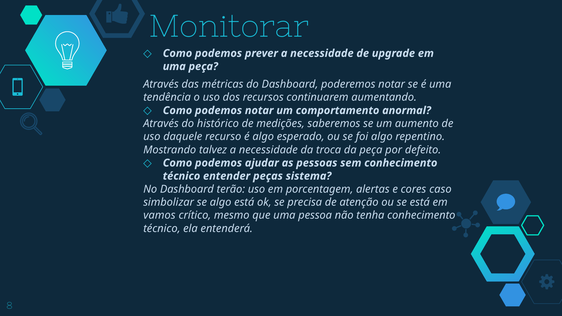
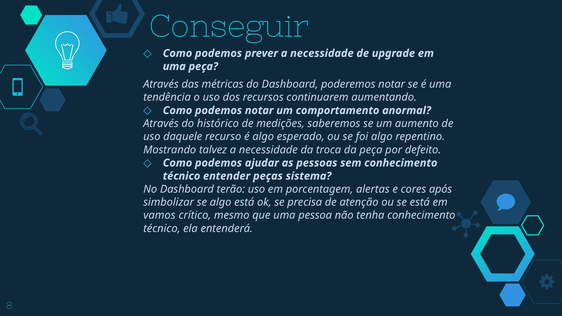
Monitorar: Monitorar -> Conseguir
caso: caso -> após
